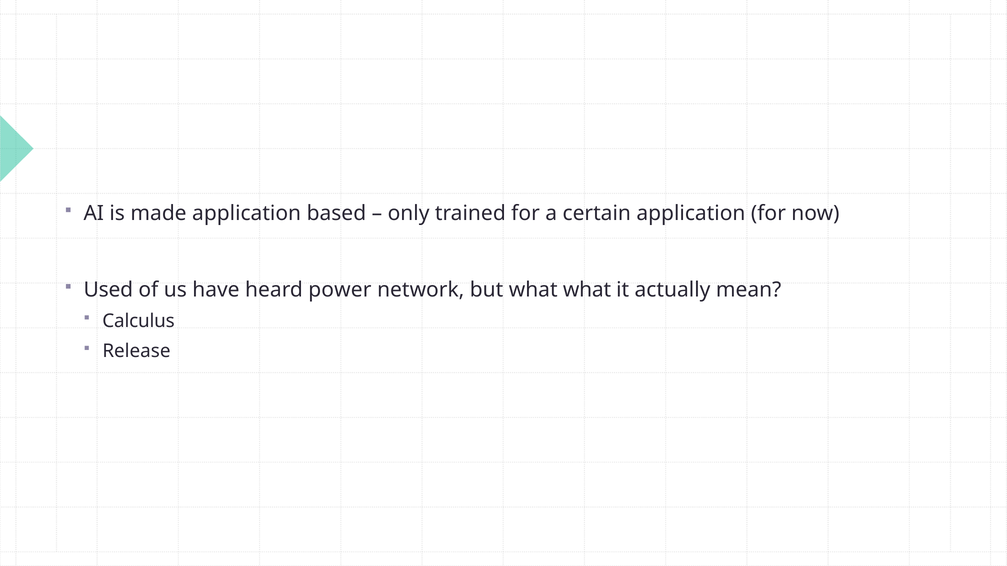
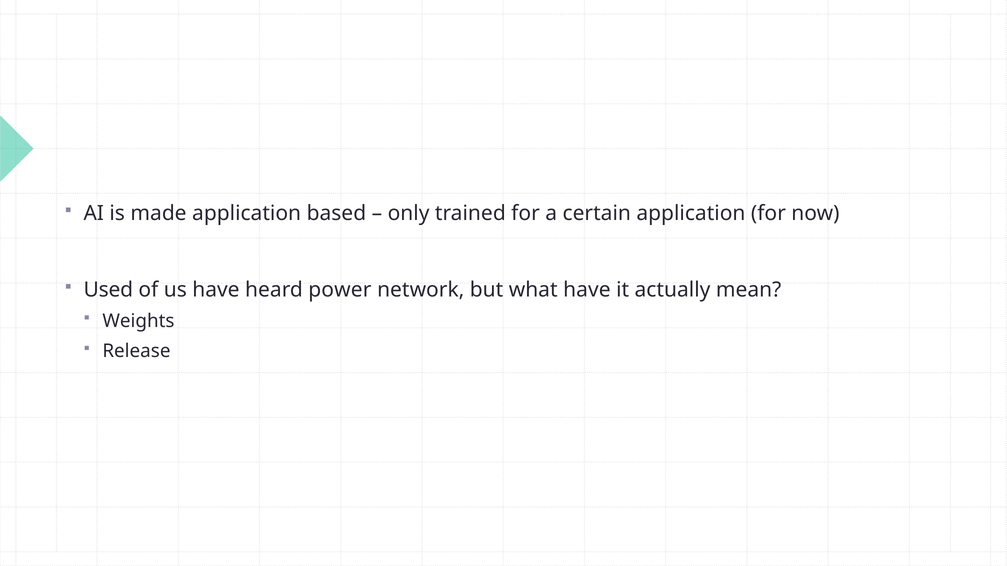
what what: what -> have
Calculus: Calculus -> Weights
